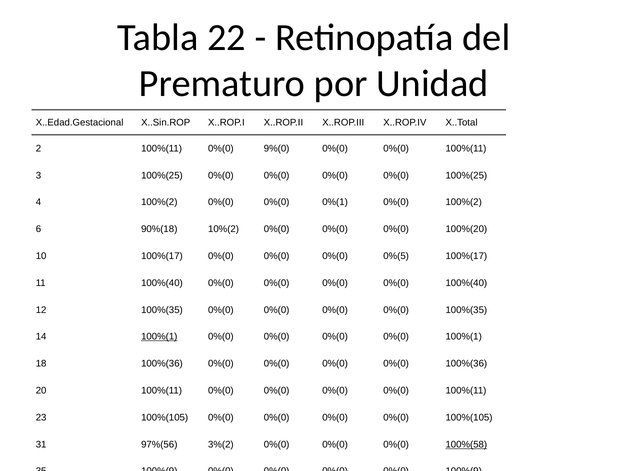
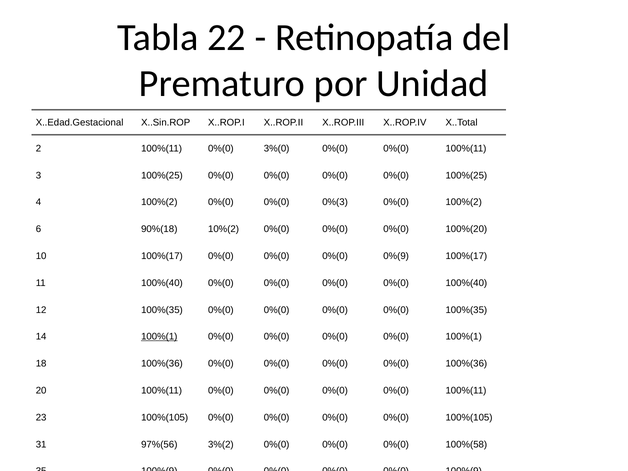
9%(0: 9%(0 -> 3%(0
0%(1: 0%(1 -> 0%(3
0%(5: 0%(5 -> 0%(9
100%(58 underline: present -> none
